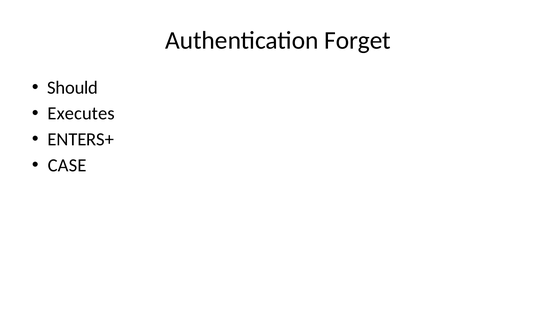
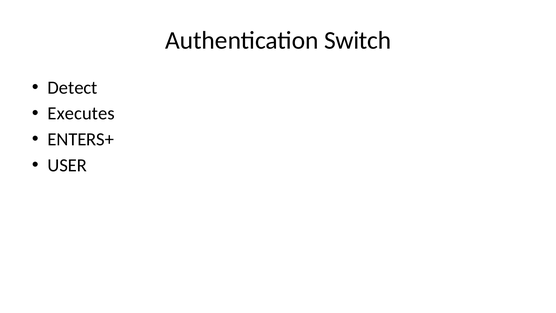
Forget: Forget -> Switch
Should: Should -> Detect
CASE: CASE -> USER
